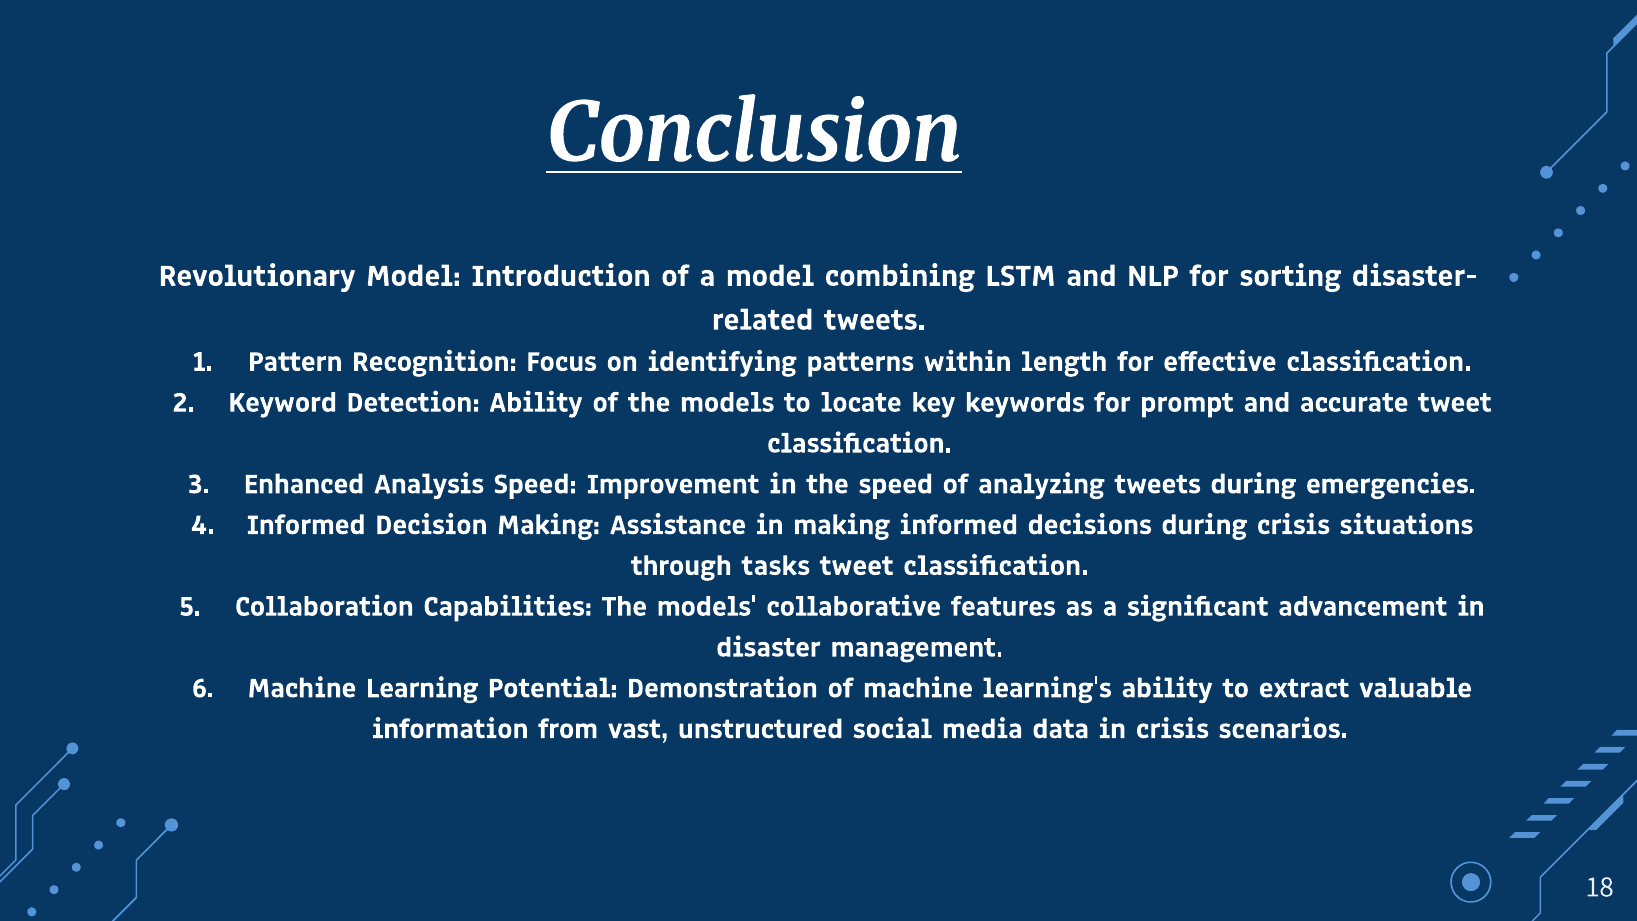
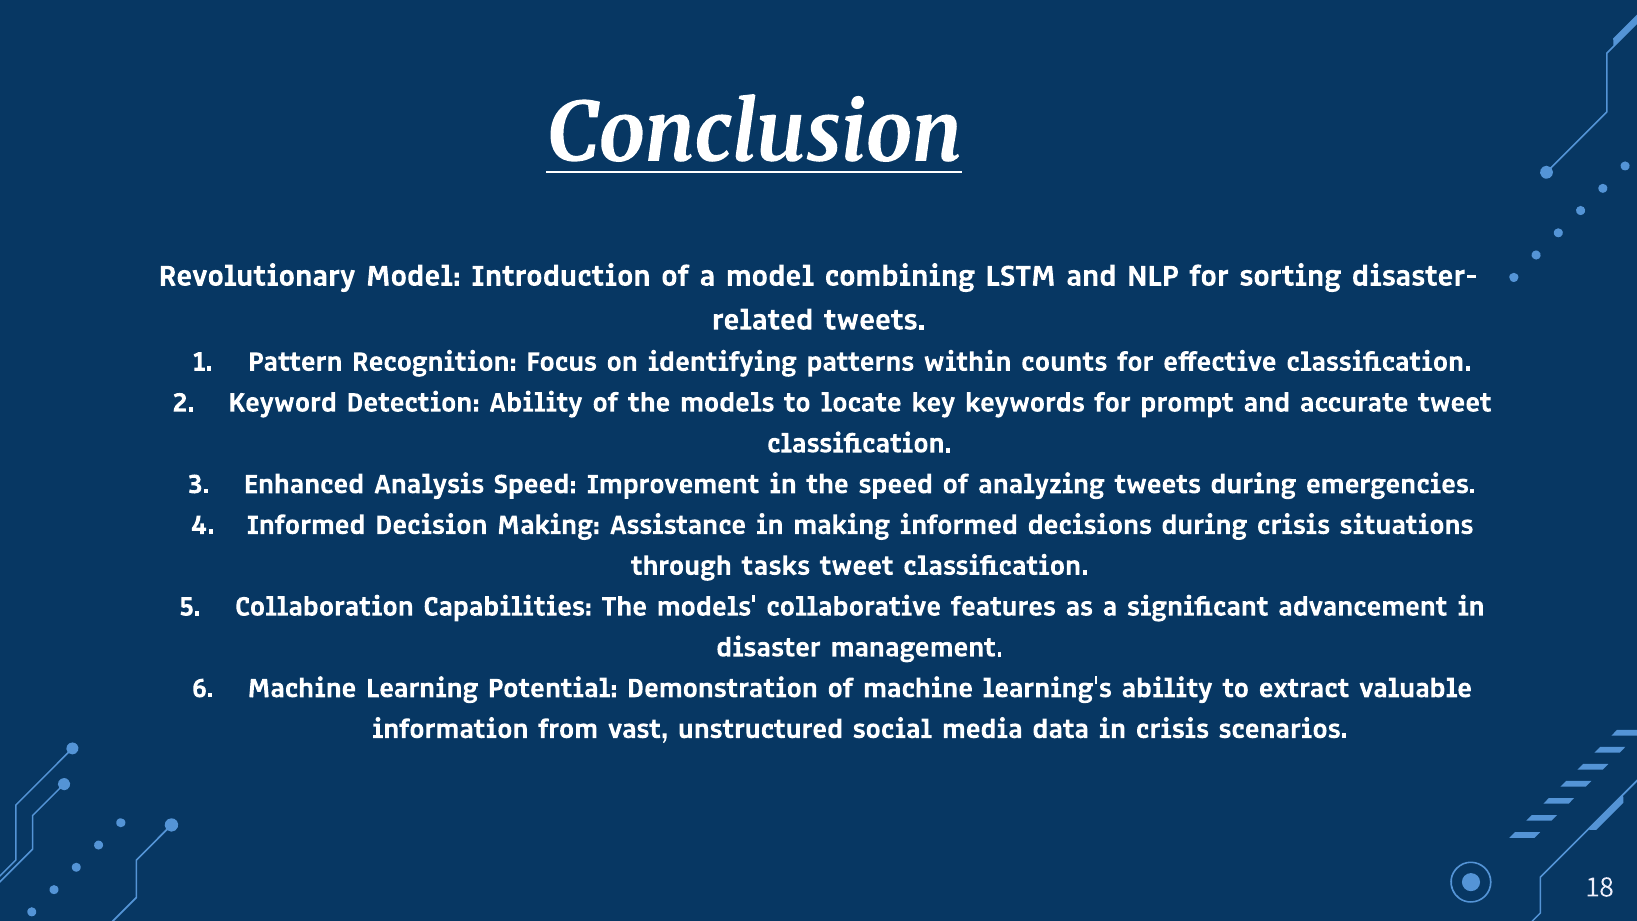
length: length -> counts
